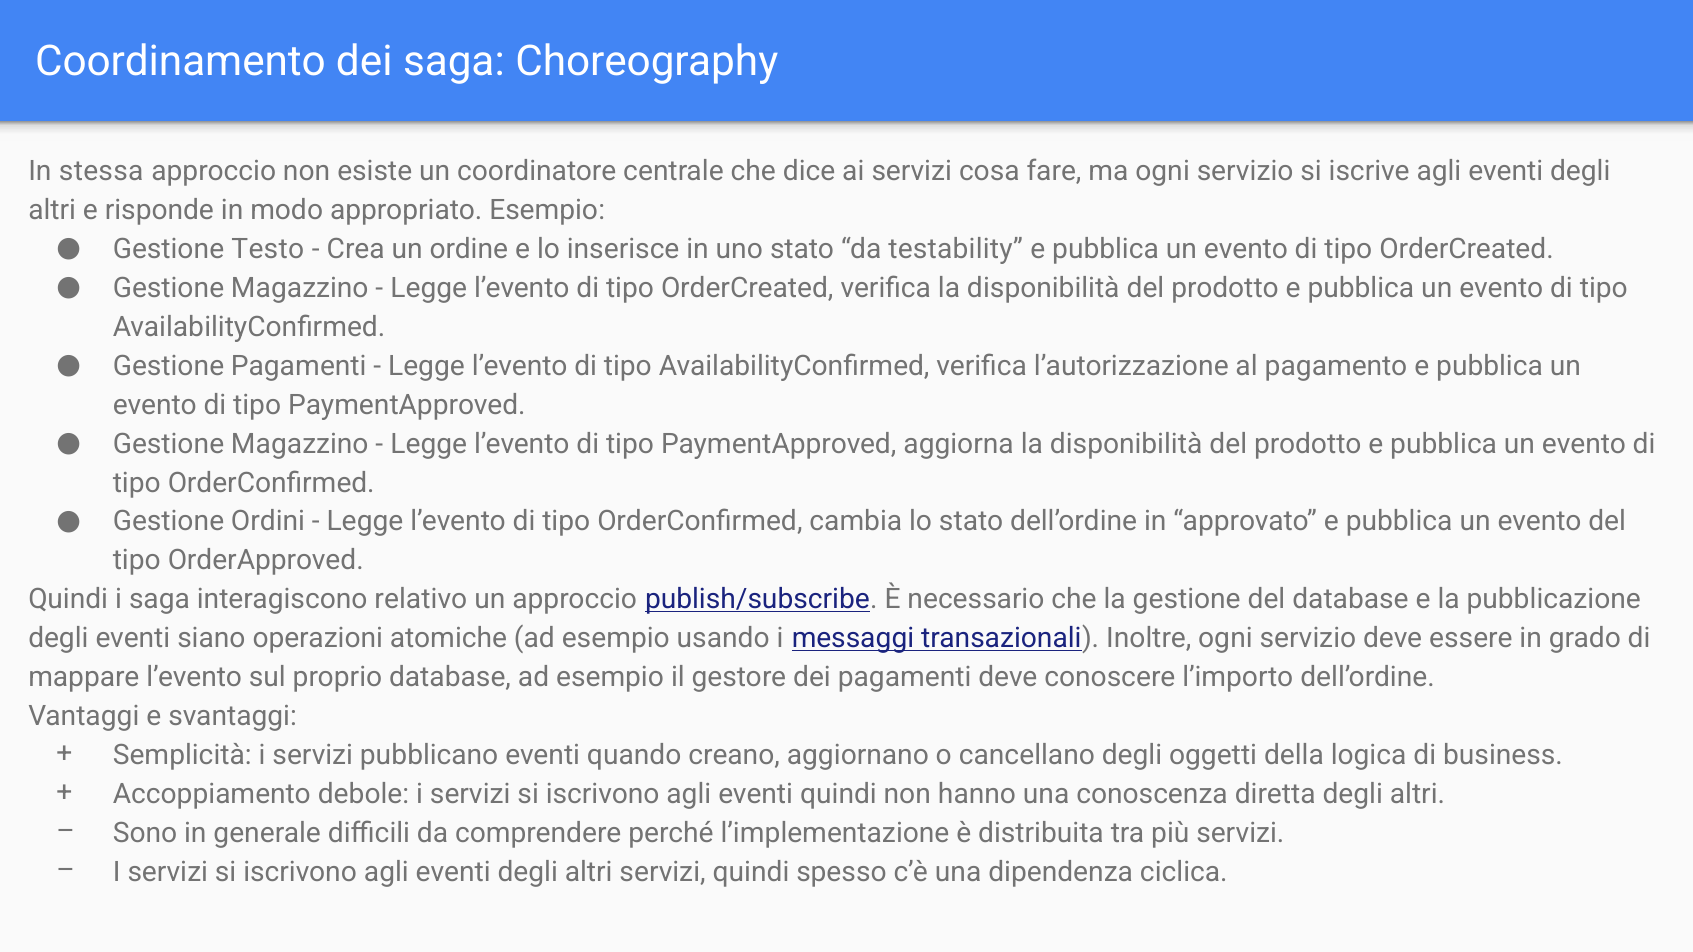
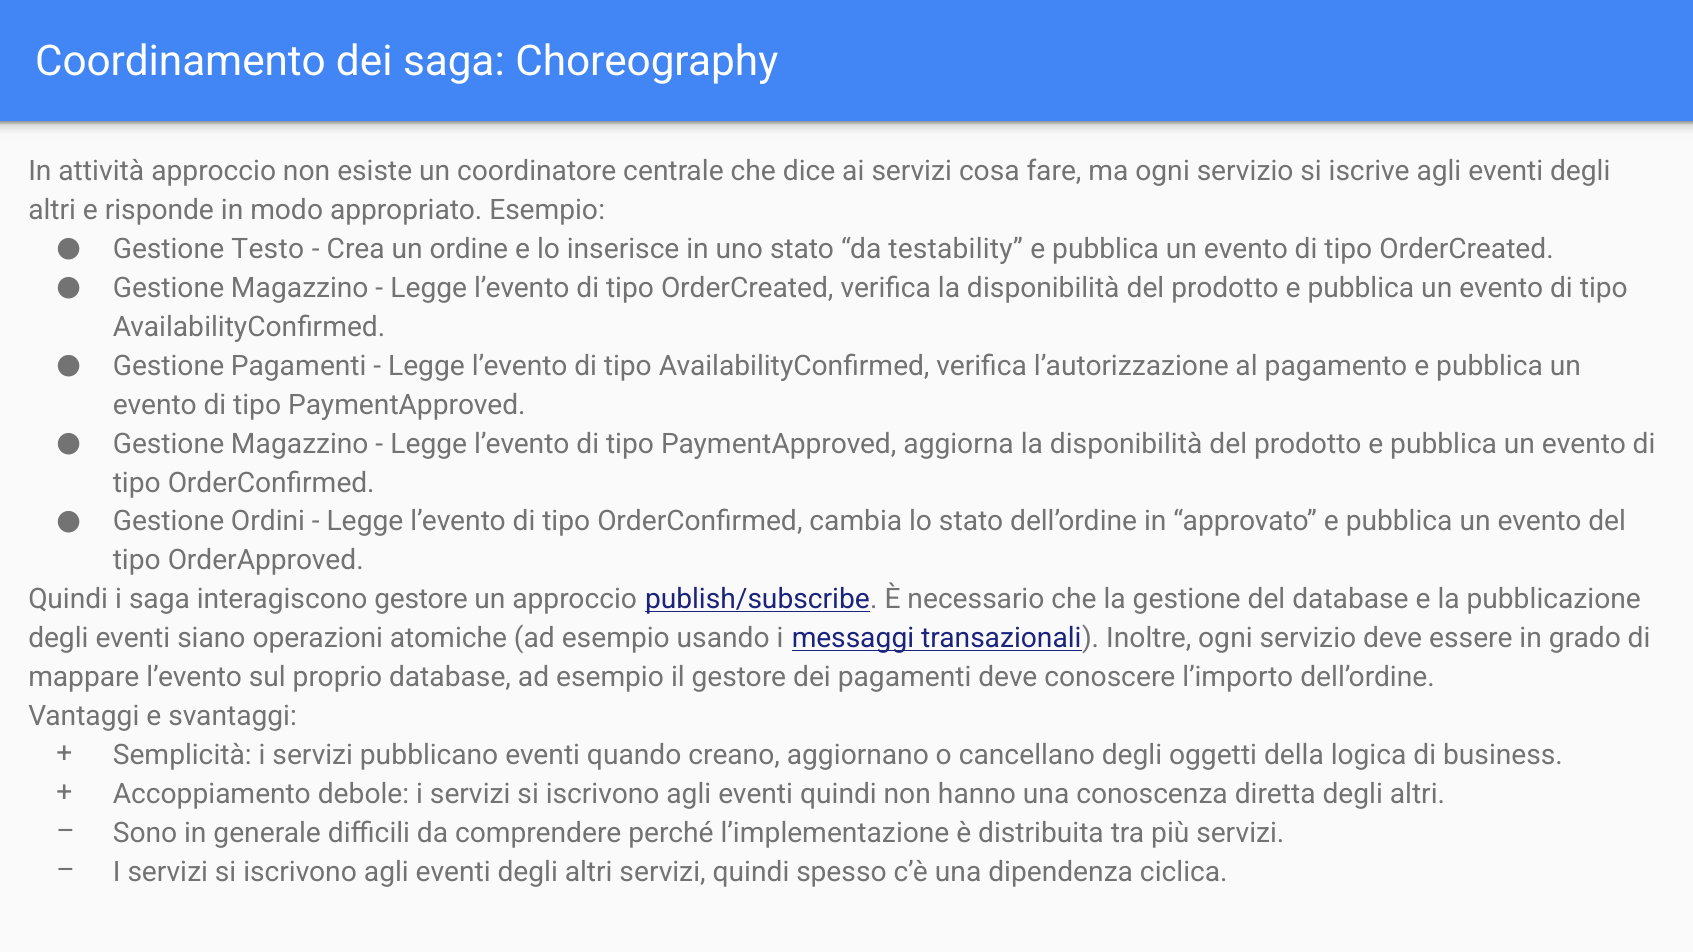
stessa: stessa -> attività
interagiscono relativo: relativo -> gestore
